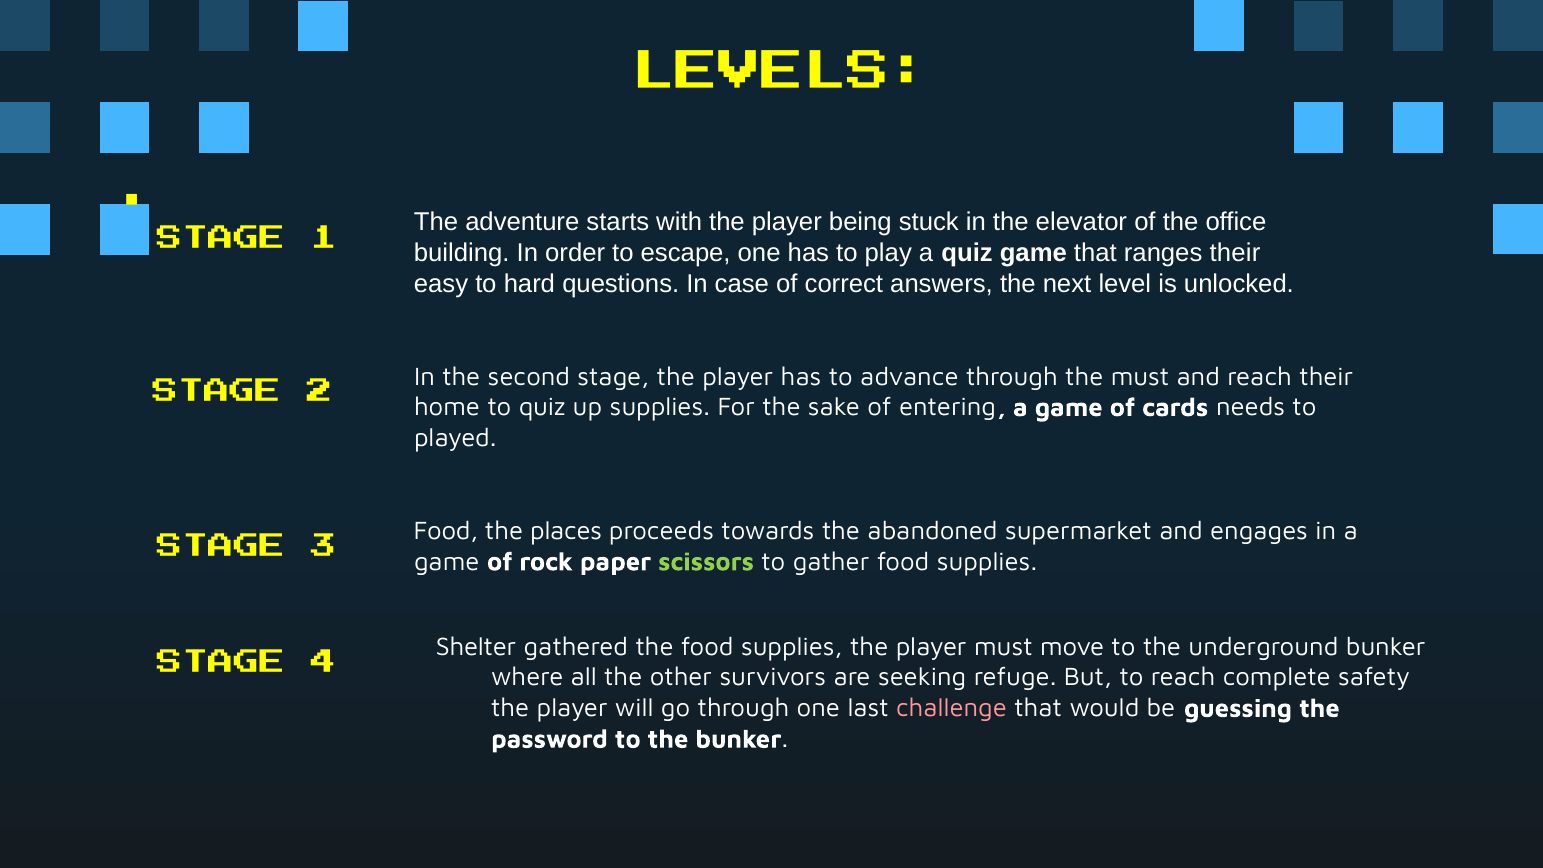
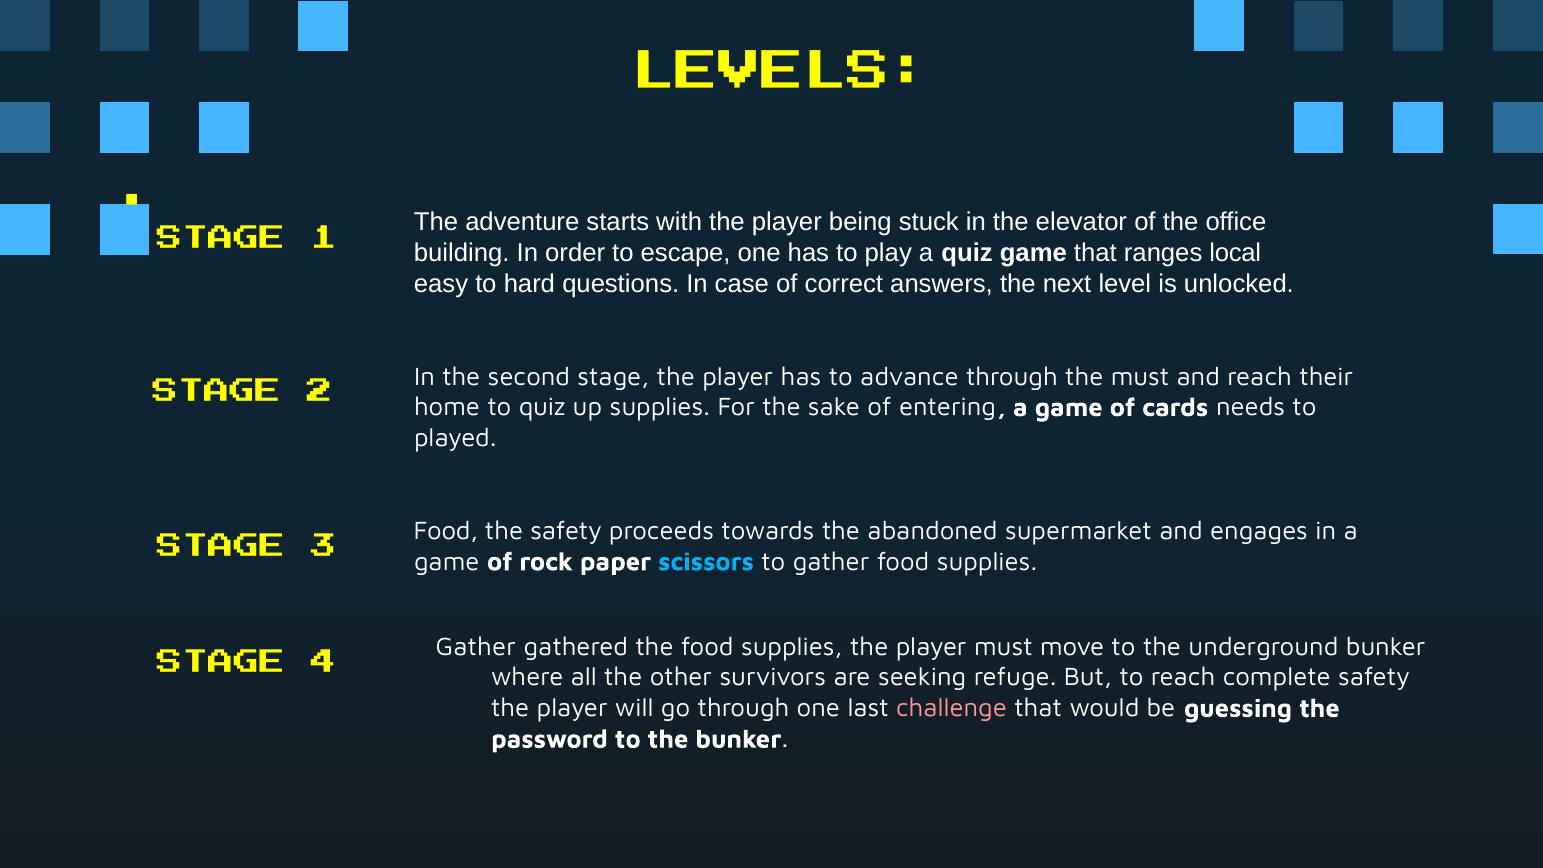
ranges their: their -> local
the places: places -> safety
scissors colour: light green -> light blue
Shelter at (476, 647): Shelter -> Gather
